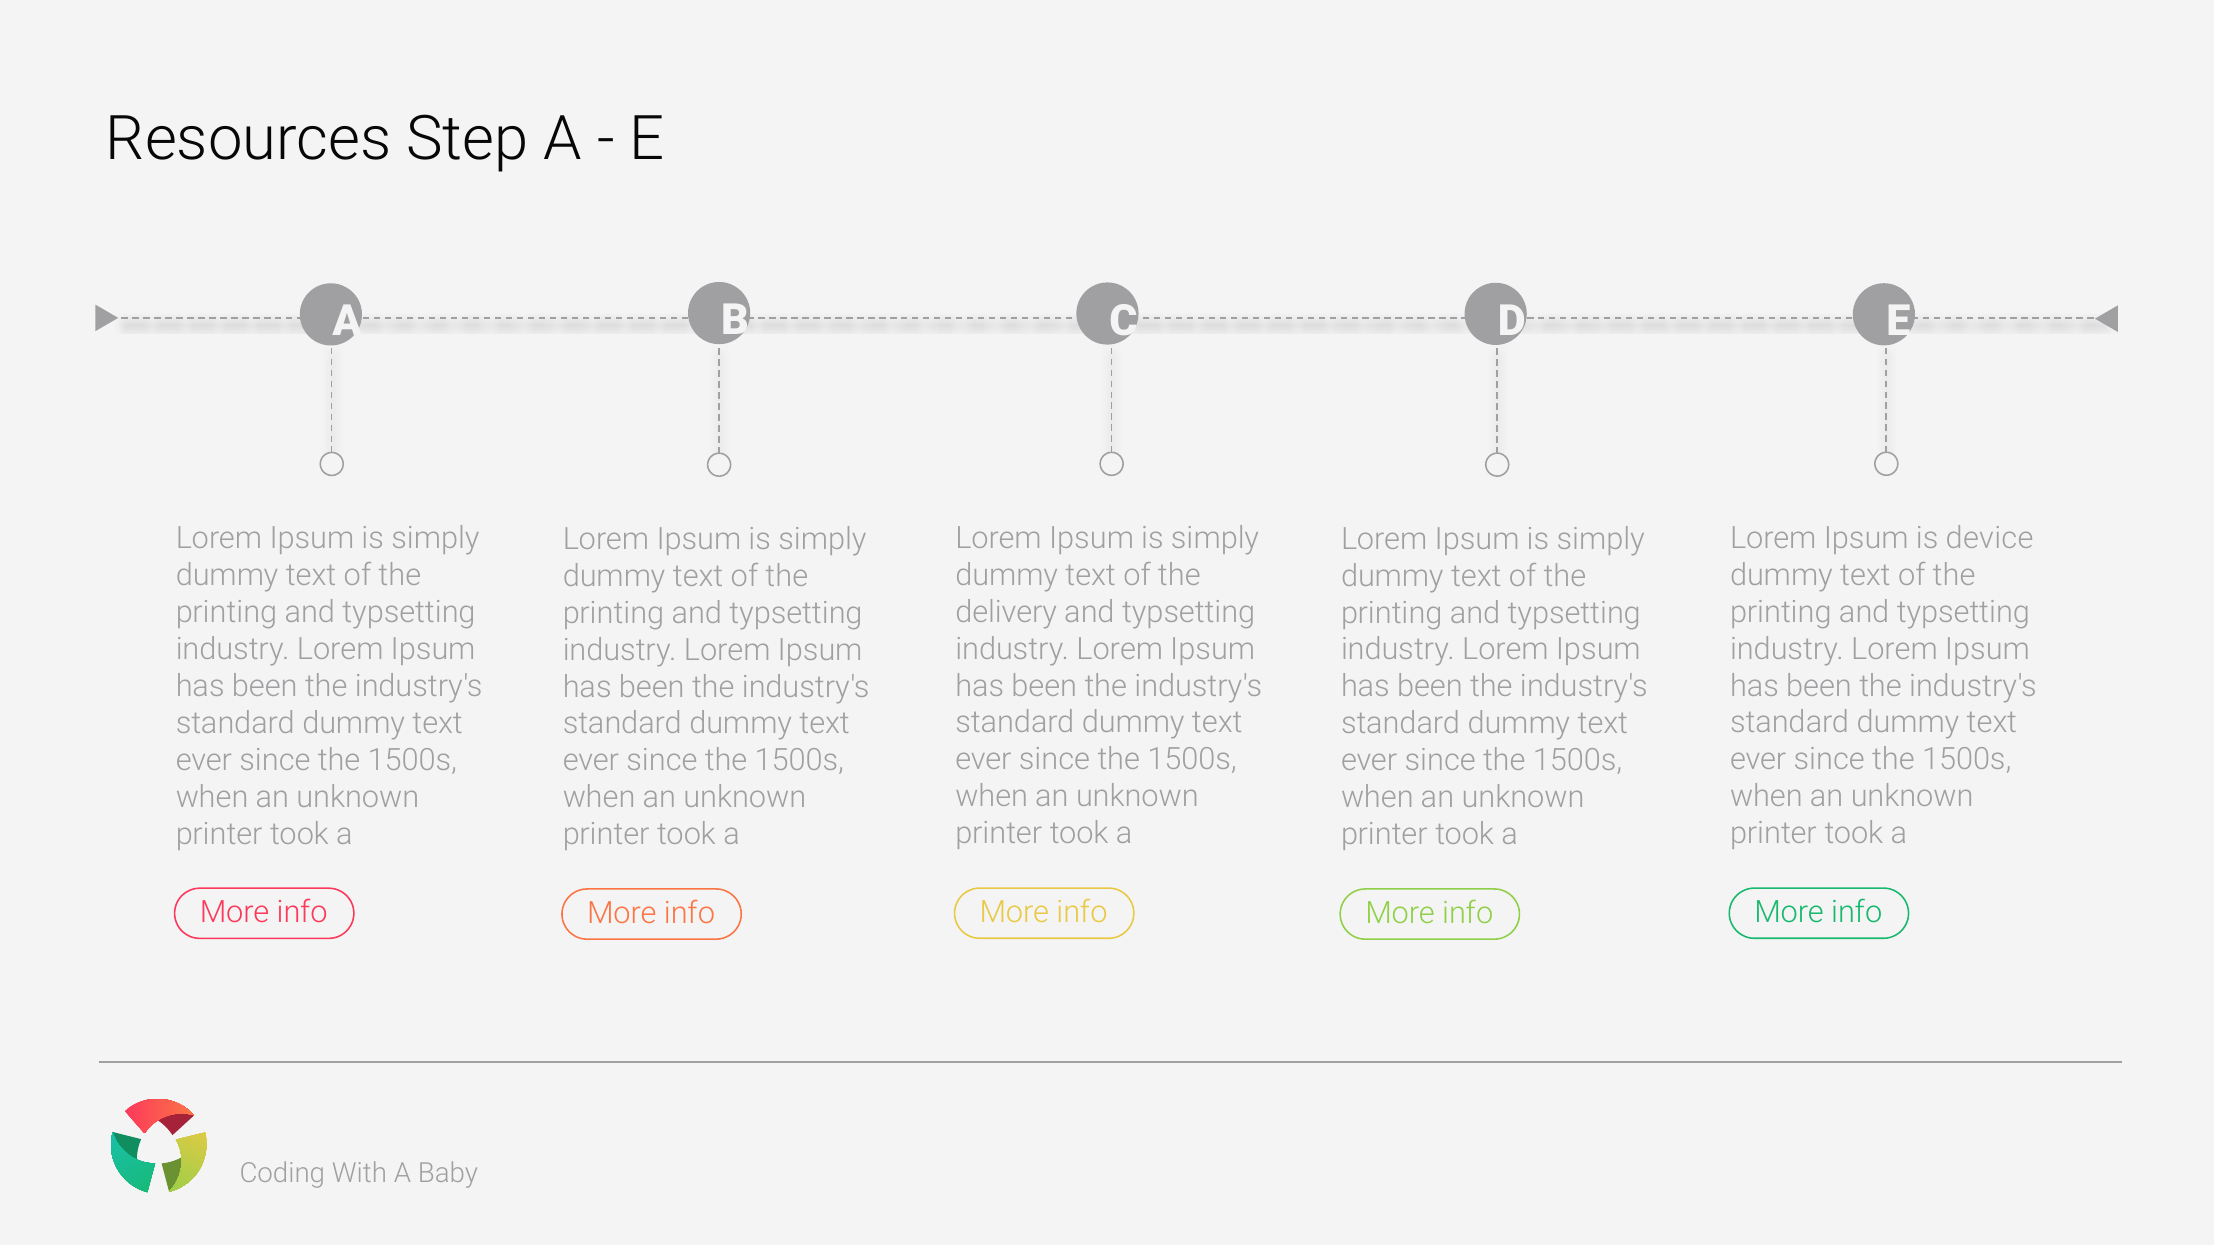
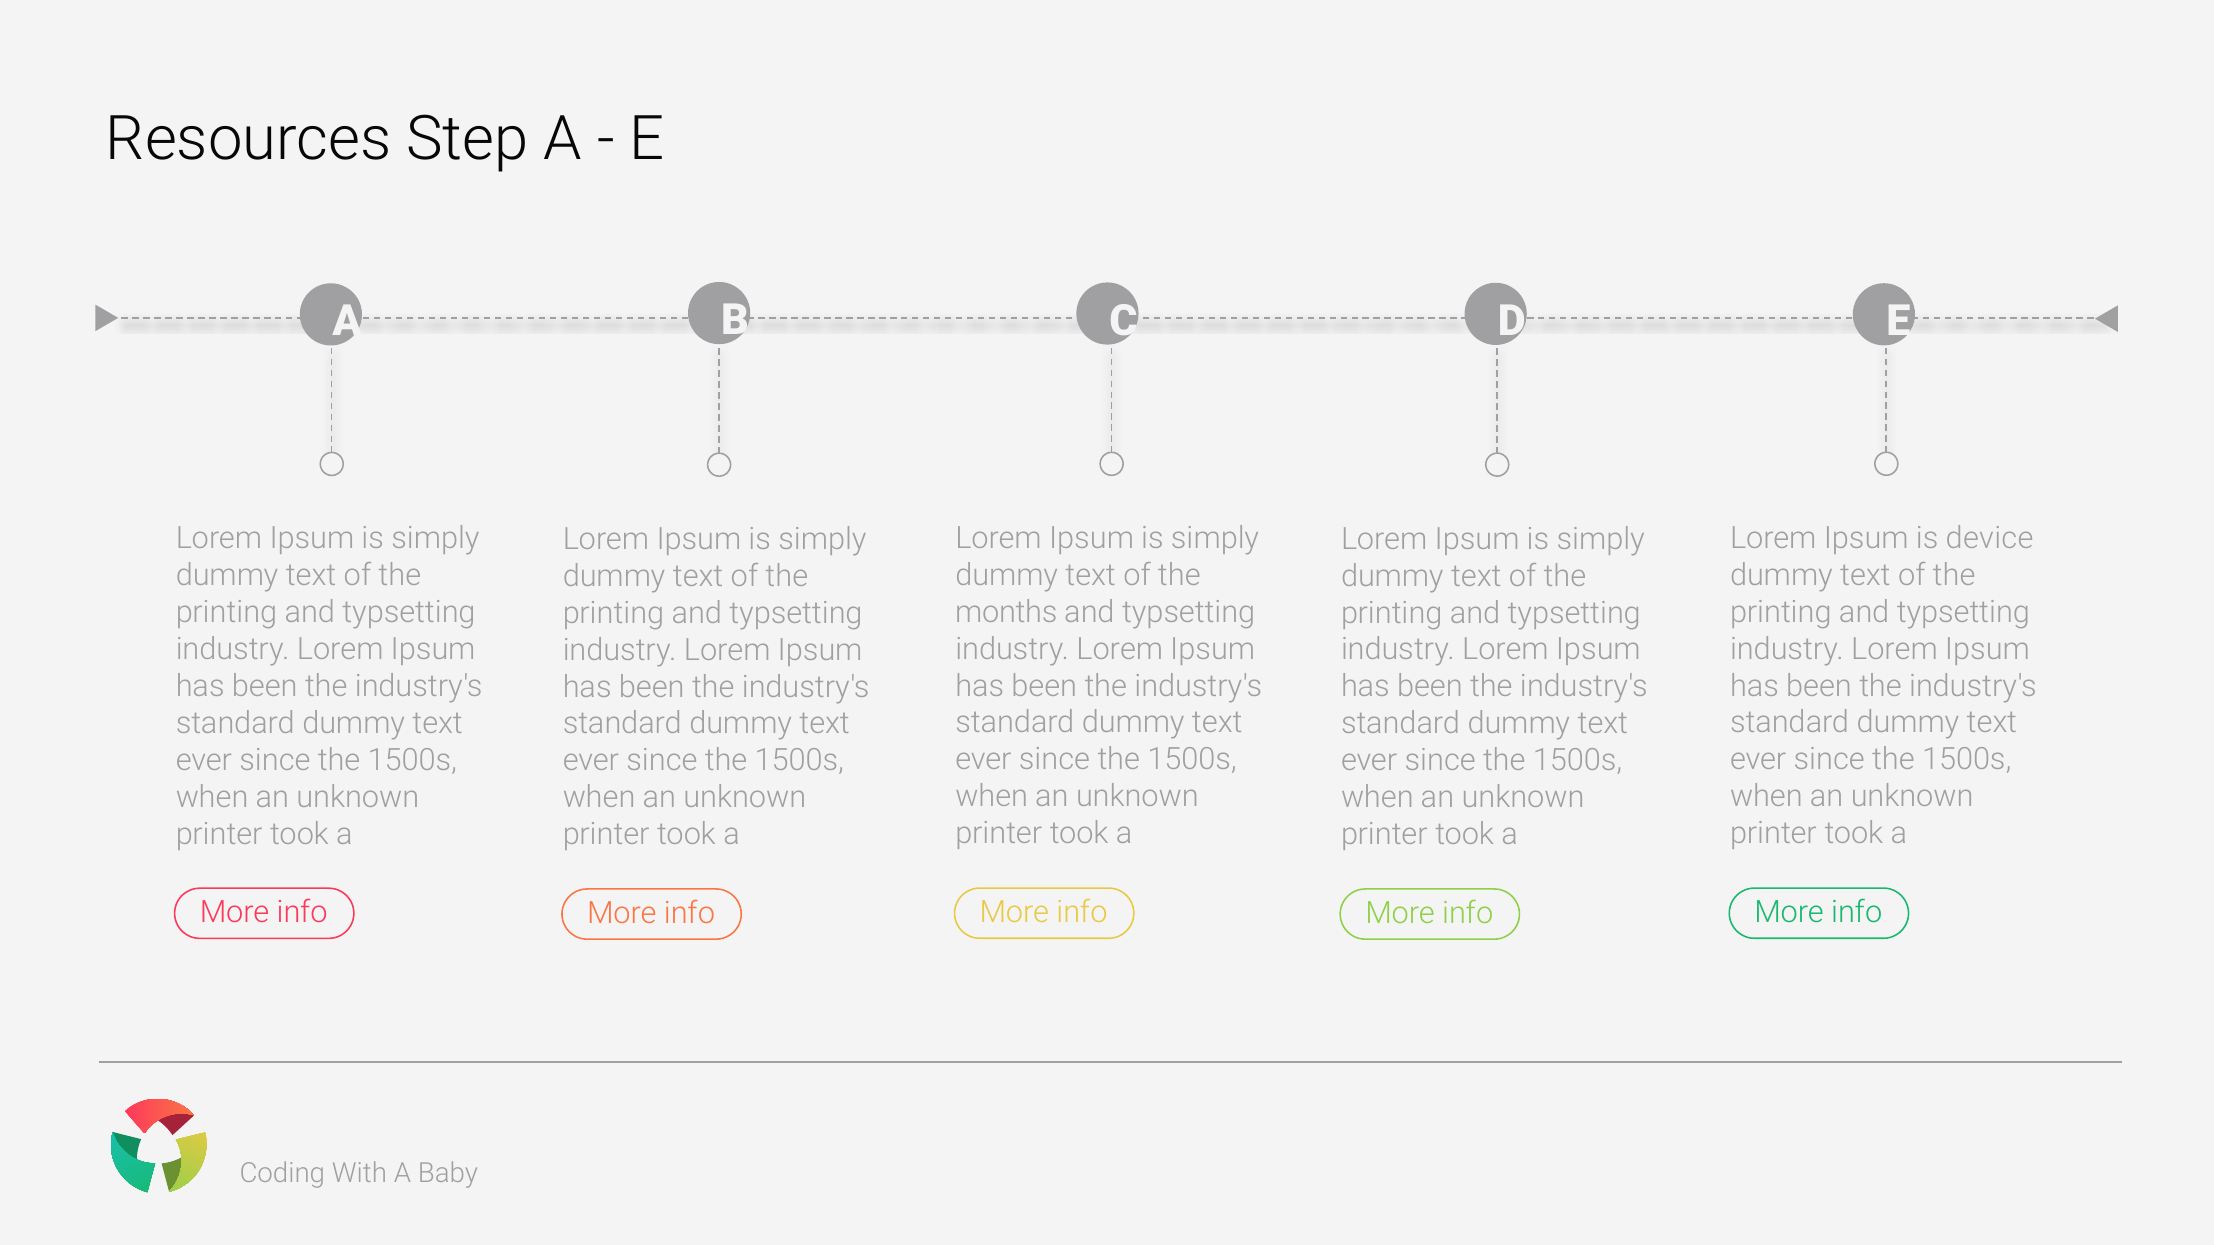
delivery: delivery -> months
